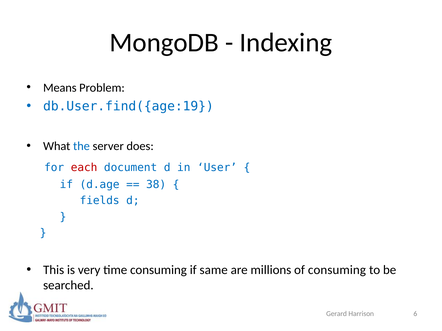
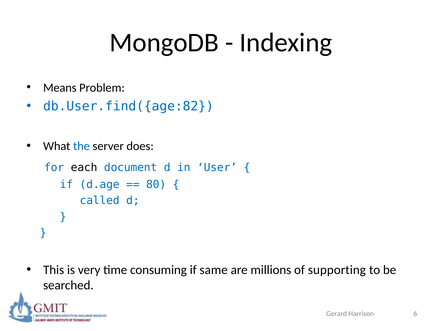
db.User.find({age:19: db.User.find({age:19 -> db.User.find({age:82
each colour: red -> black
38: 38 -> 80
fields: fields -> called
of consuming: consuming -> supporting
